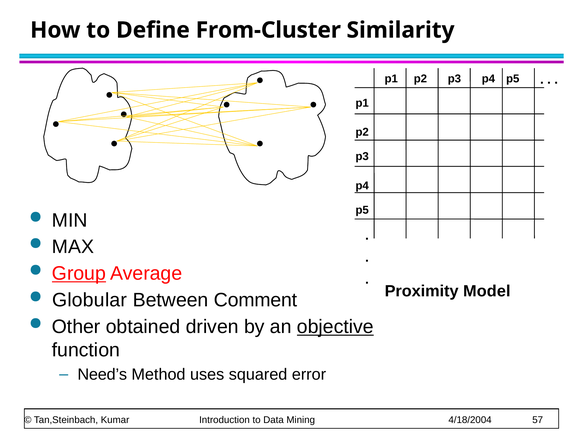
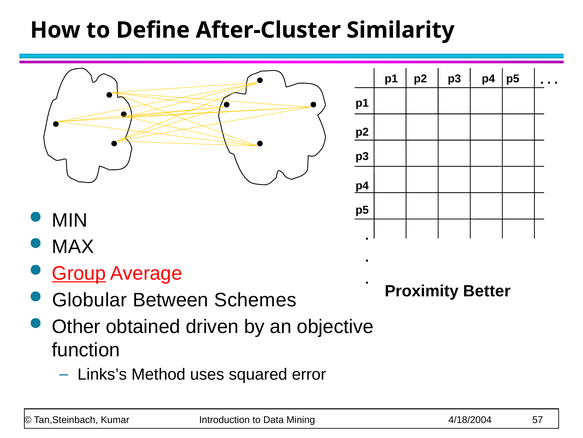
From-Cluster: From-Cluster -> After-Cluster
Model: Model -> Better
Comment: Comment -> Schemes
objective underline: present -> none
Need’s: Need’s -> Links’s
